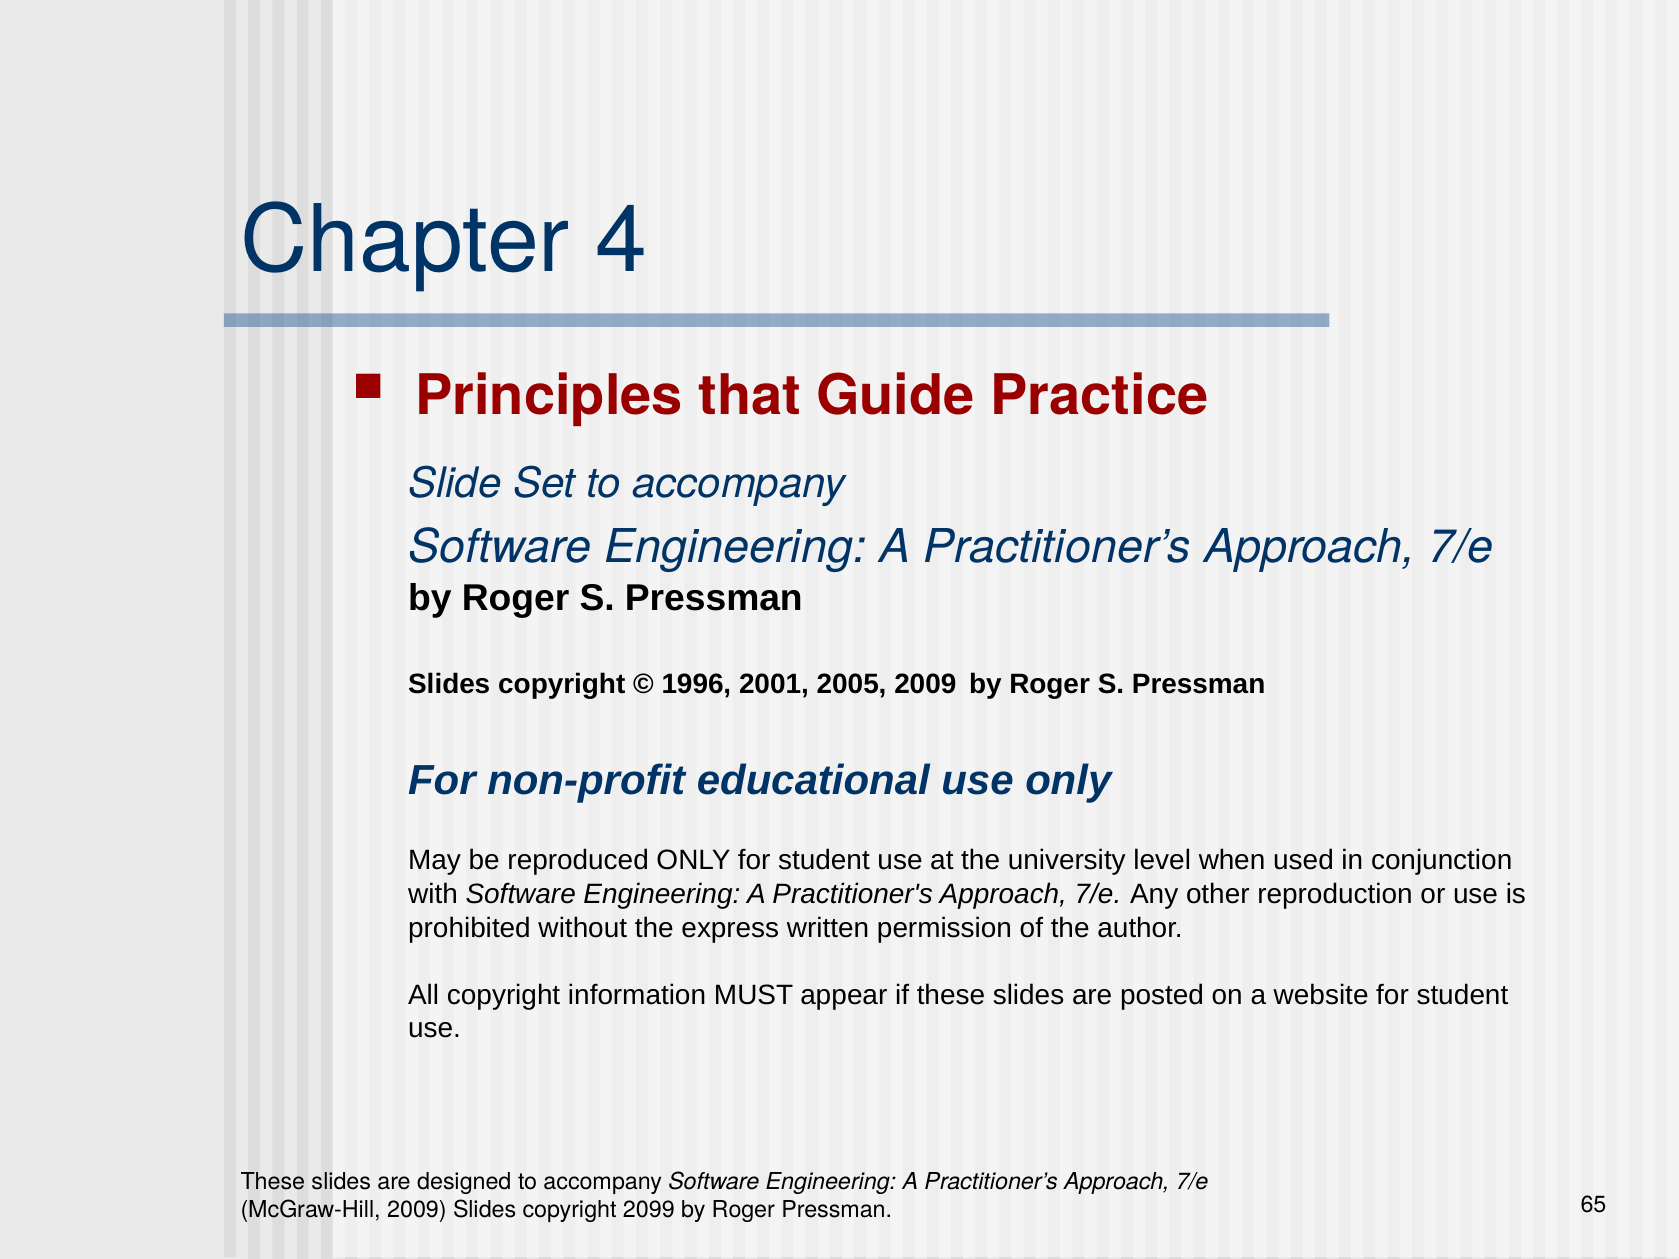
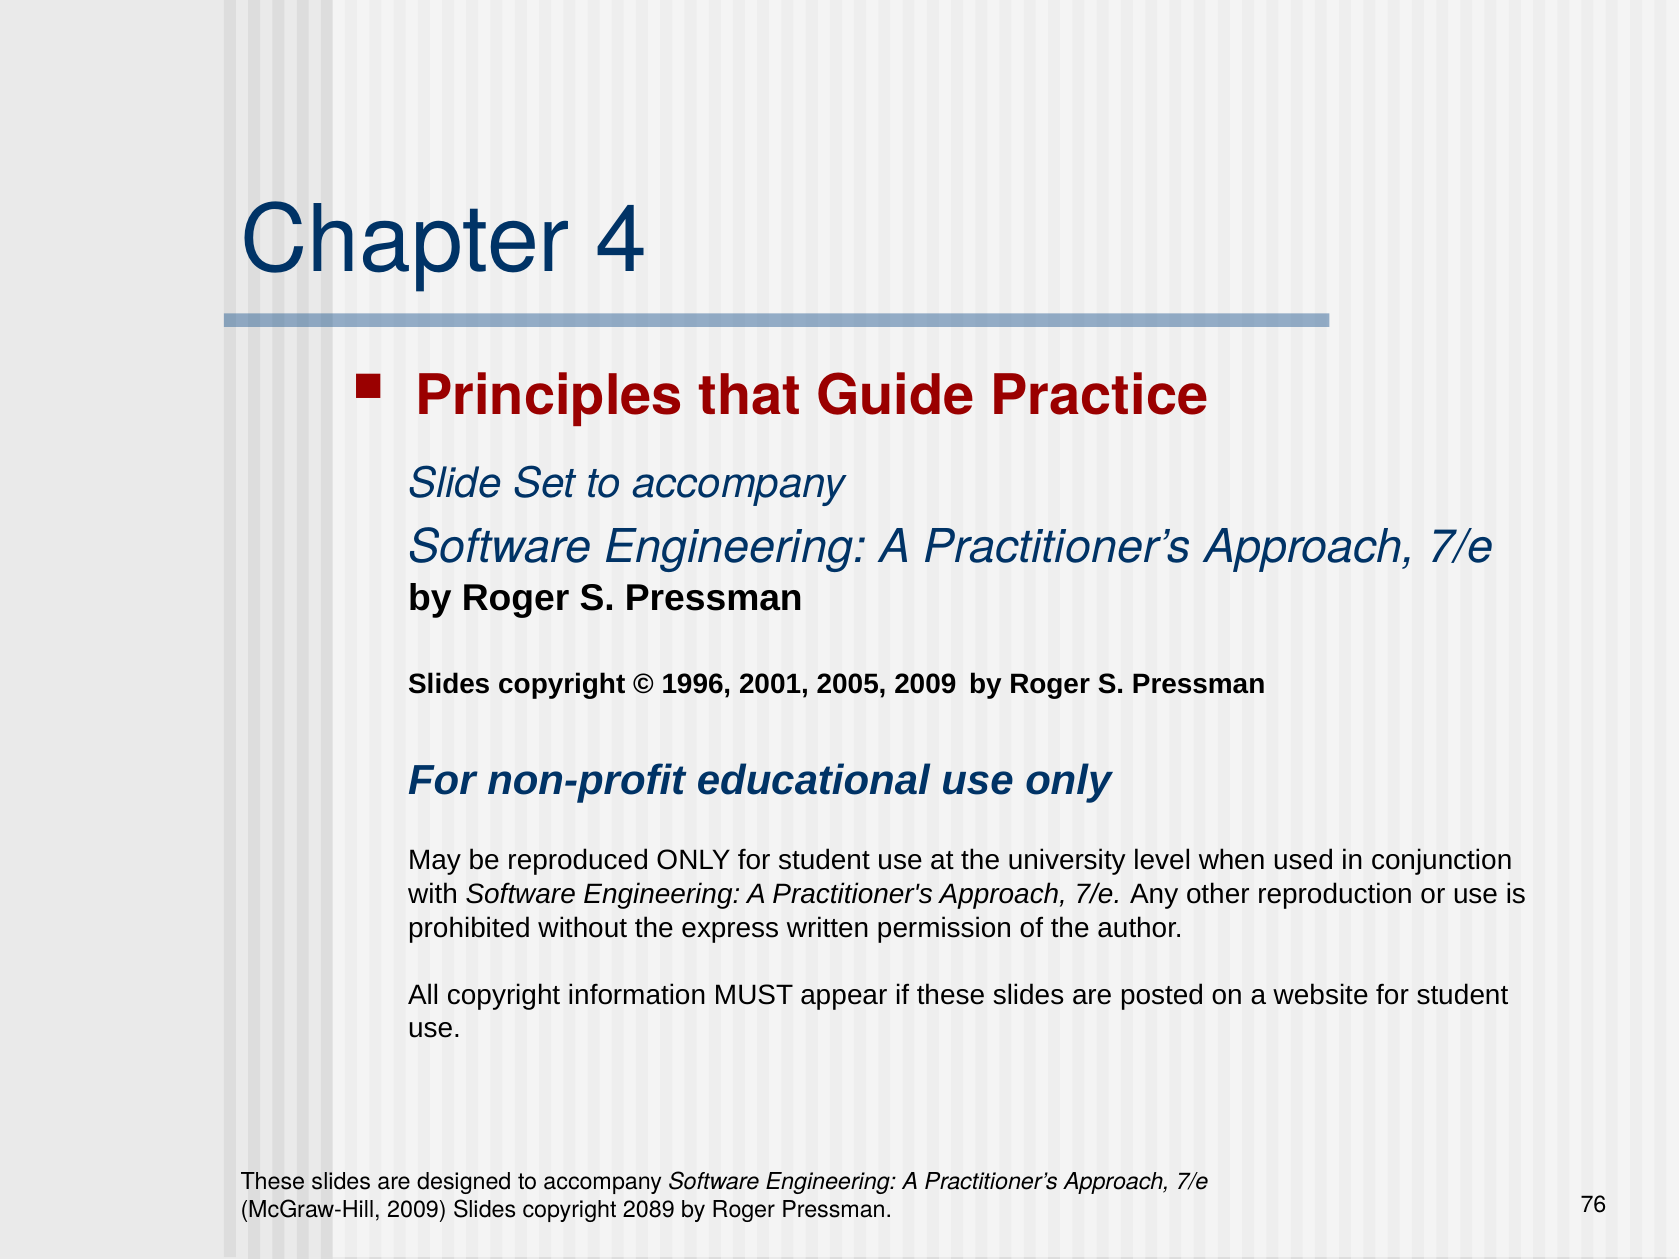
2099: 2099 -> 2089
65: 65 -> 76
